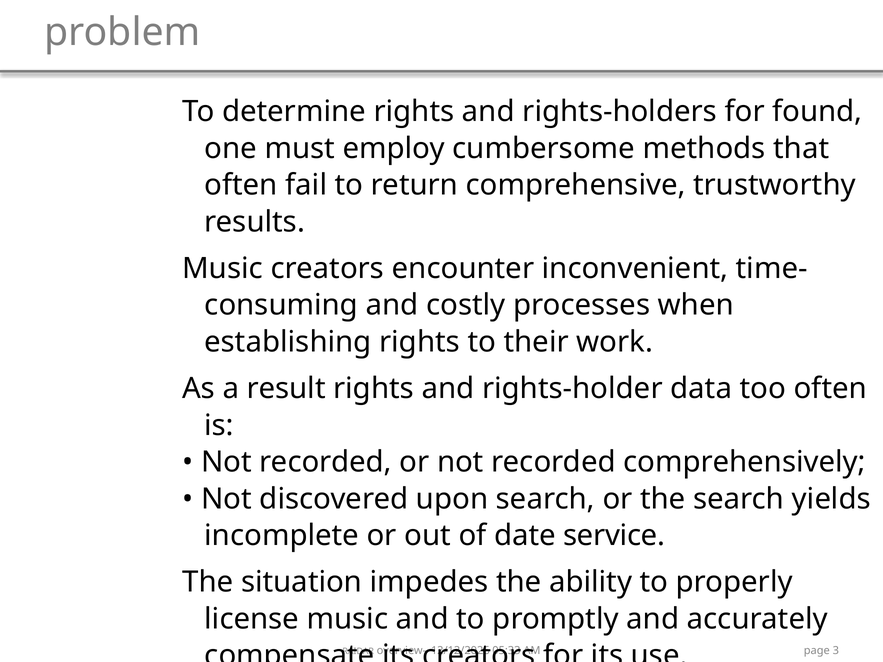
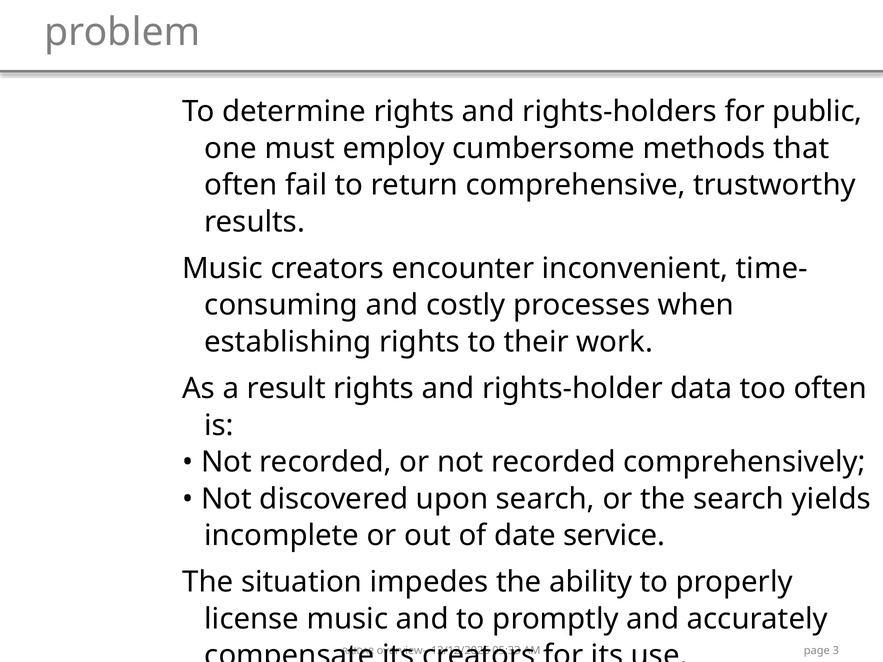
found: found -> public
